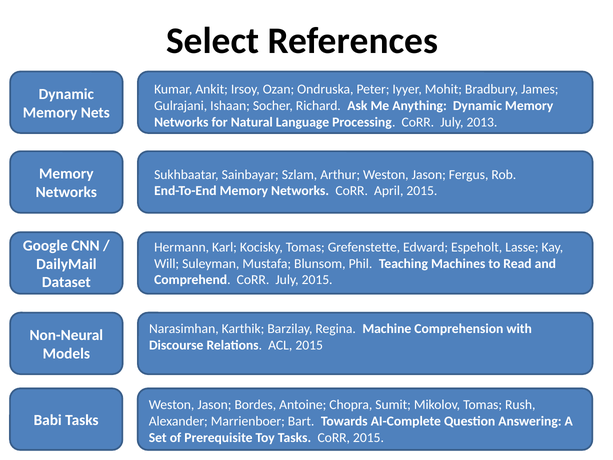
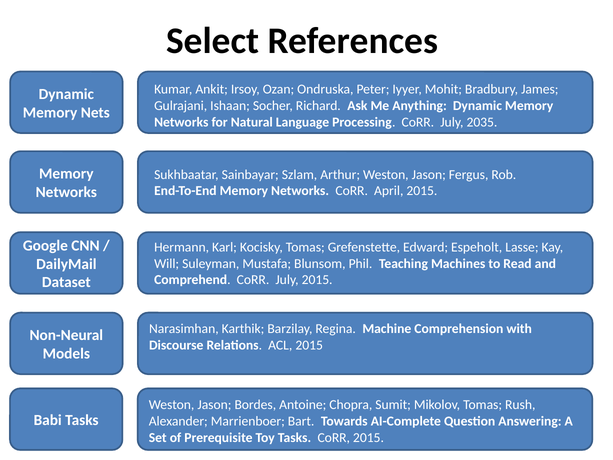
2013: 2013 -> 2035
